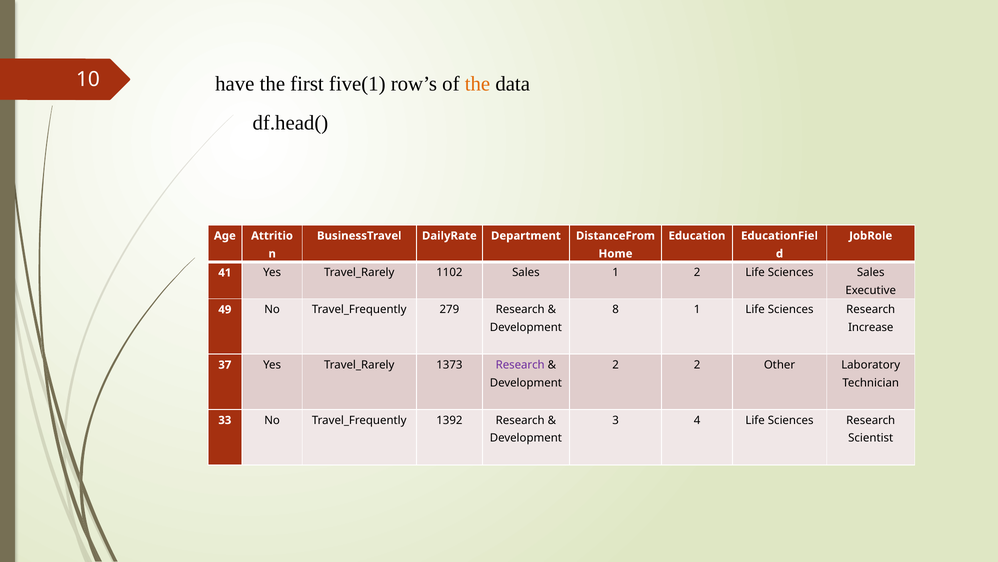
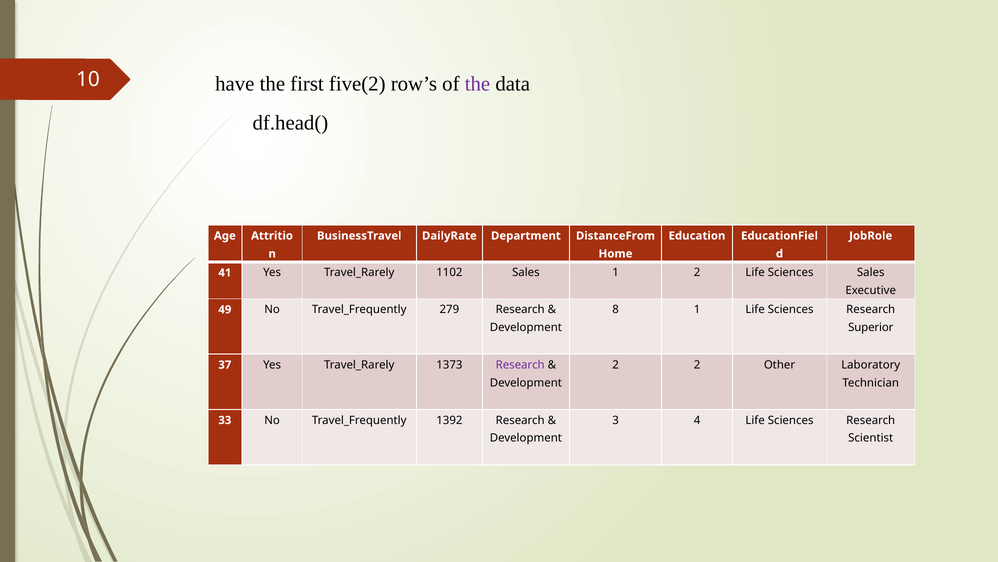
five(1: five(1 -> five(2
the at (477, 84) colour: orange -> purple
Increase: Increase -> Superior
